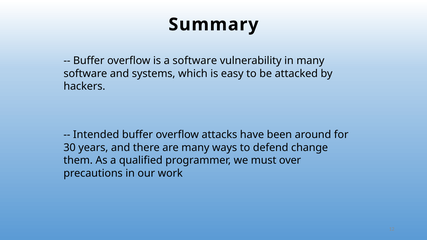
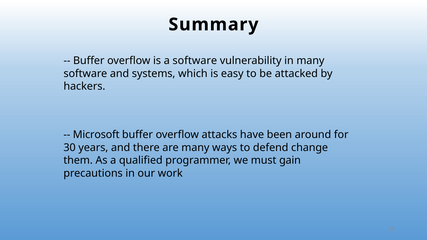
Intended: Intended -> Microsoft
over: over -> gain
